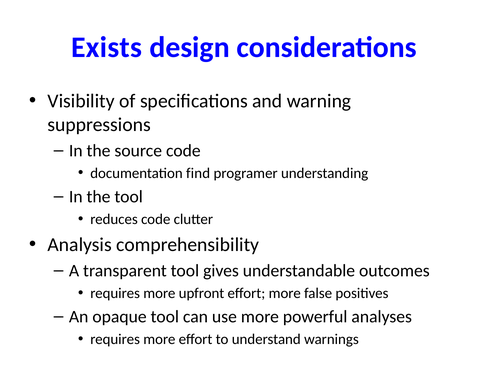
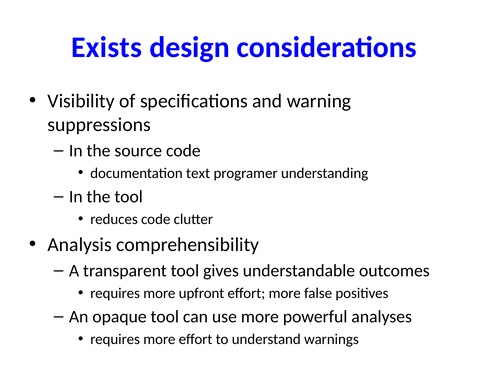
find: find -> text
